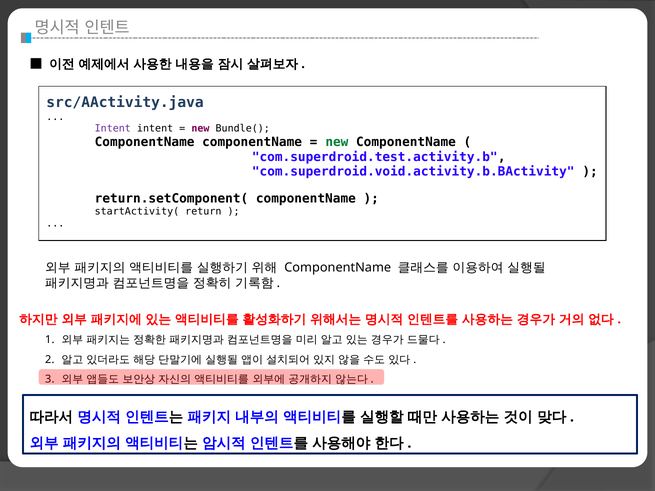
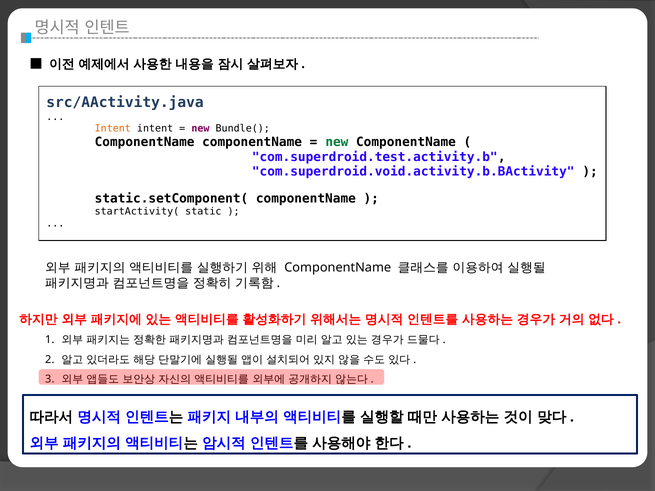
Intent at (113, 129) colour: purple -> orange
return.setComponent(: return.setComponent( -> static.setComponent(
return: return -> static
